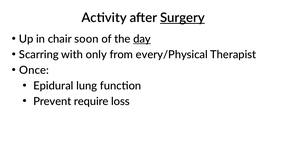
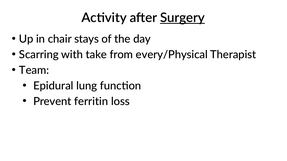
soon: soon -> stays
day underline: present -> none
only: only -> take
Once: Once -> Team
require: require -> ferritin
